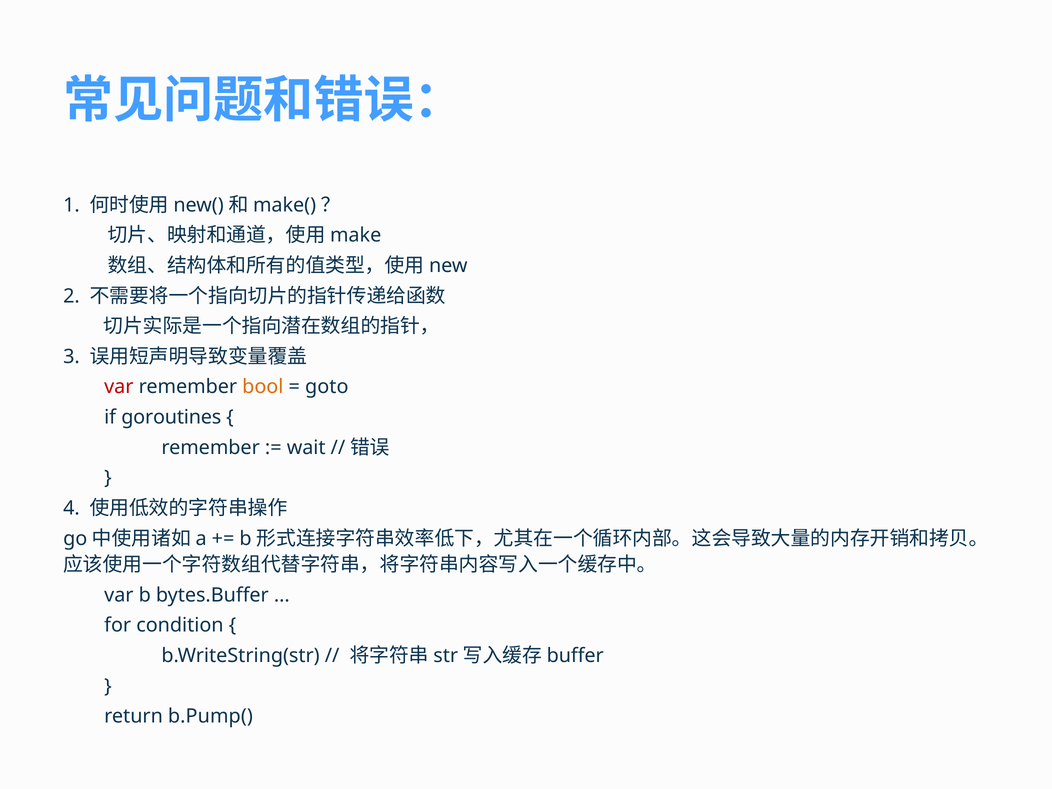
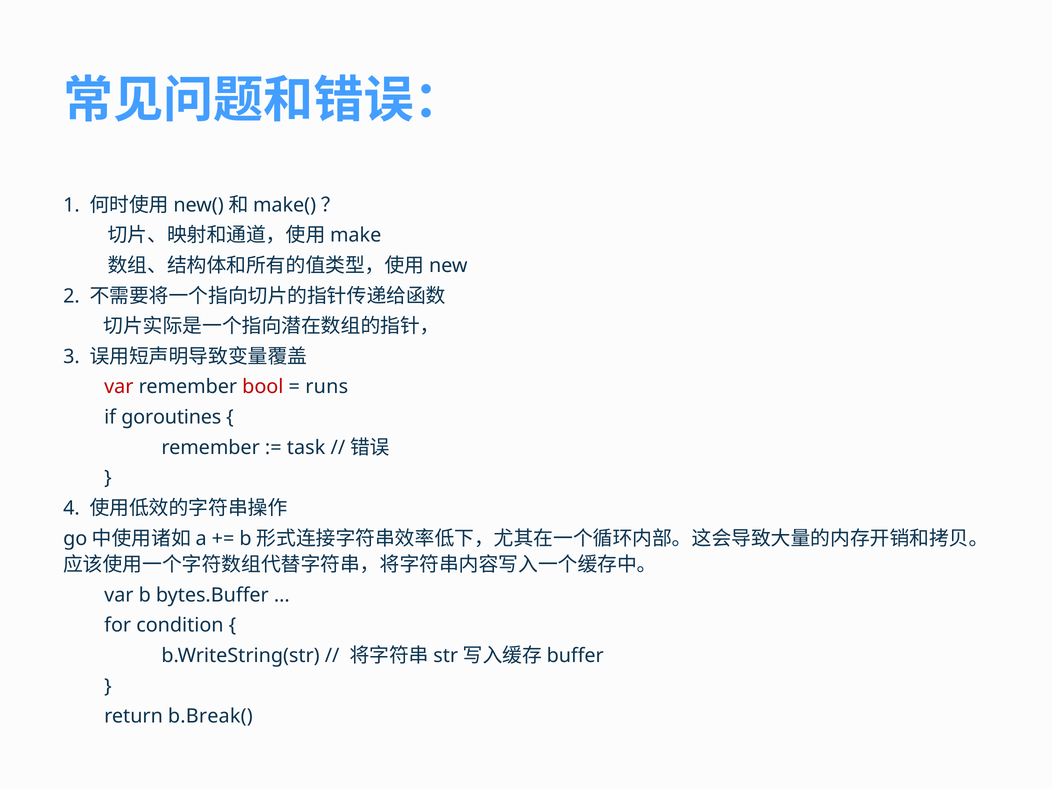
bool colour: orange -> red
goto: goto -> runs
wait: wait -> task
b.Pump(: b.Pump( -> b.Break(
